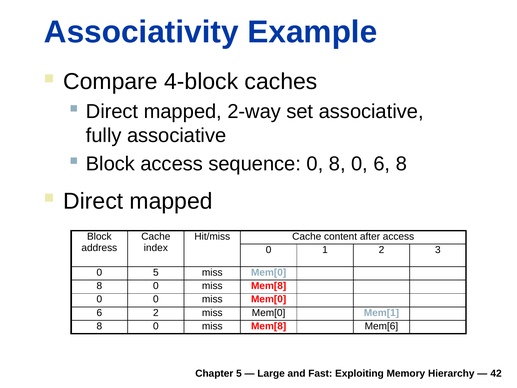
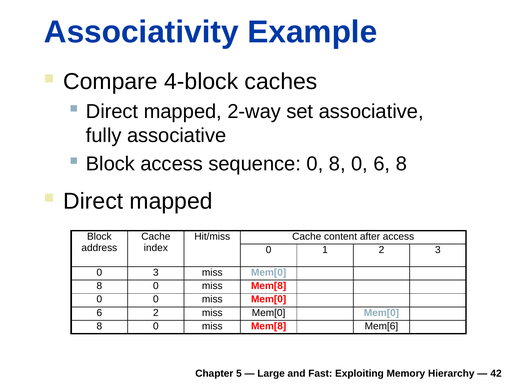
0 5: 5 -> 3
Mem[0 Mem[1: Mem[1 -> Mem[0
